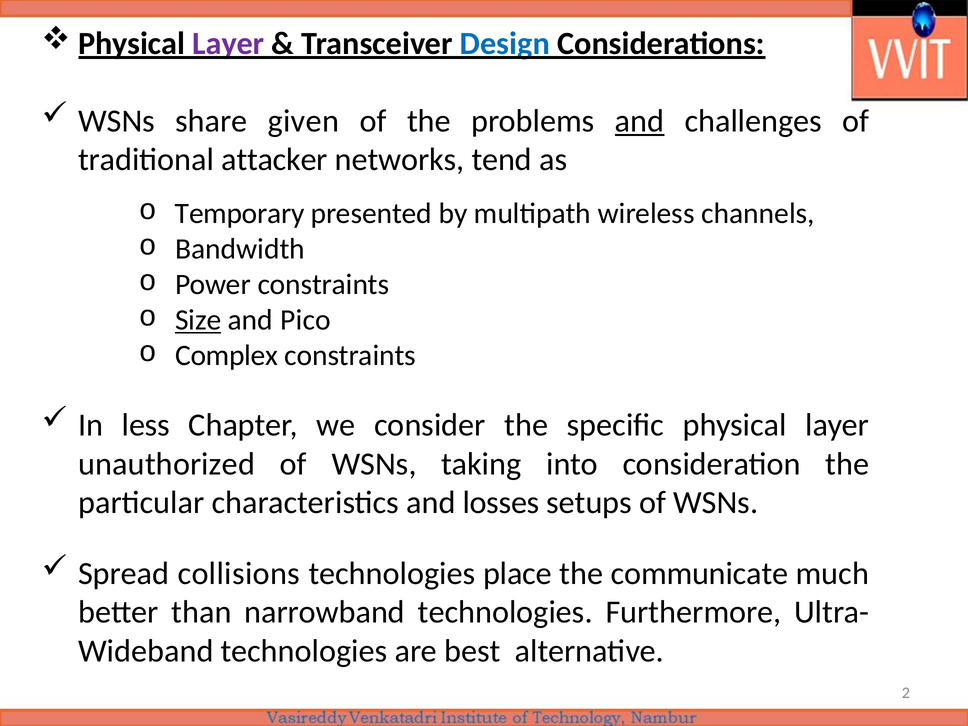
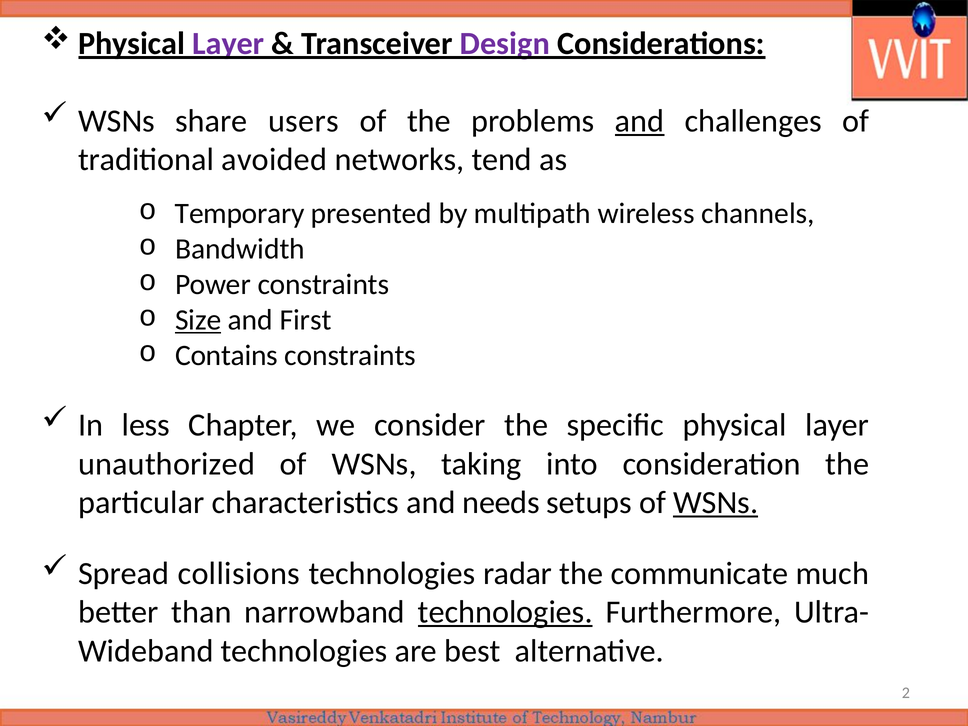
Design colour: blue -> purple
given: given -> users
attacker: attacker -> avoided
Pico: Pico -> First
Complex: Complex -> Contains
losses: losses -> needs
WSNs at (716, 503) underline: none -> present
place: place -> radar
technologies at (505, 612) underline: none -> present
